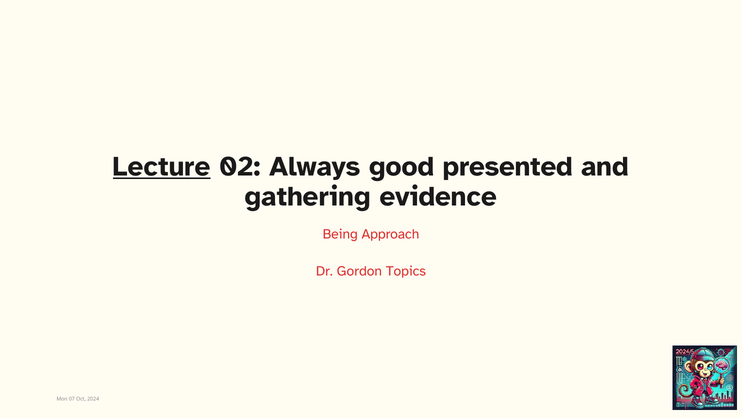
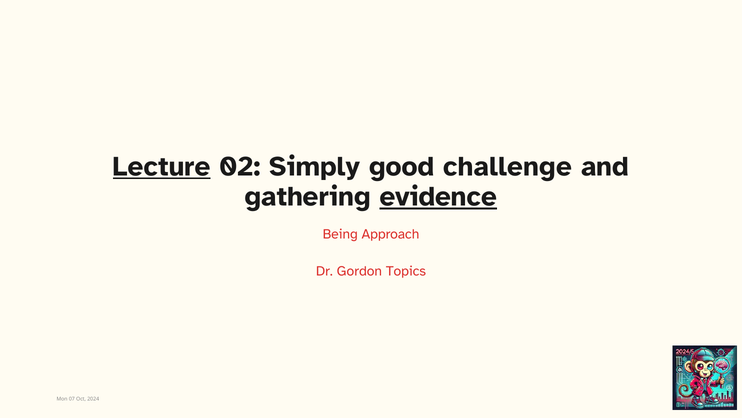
Always: Always -> Simply
presented: presented -> challenge
evidence underline: none -> present
